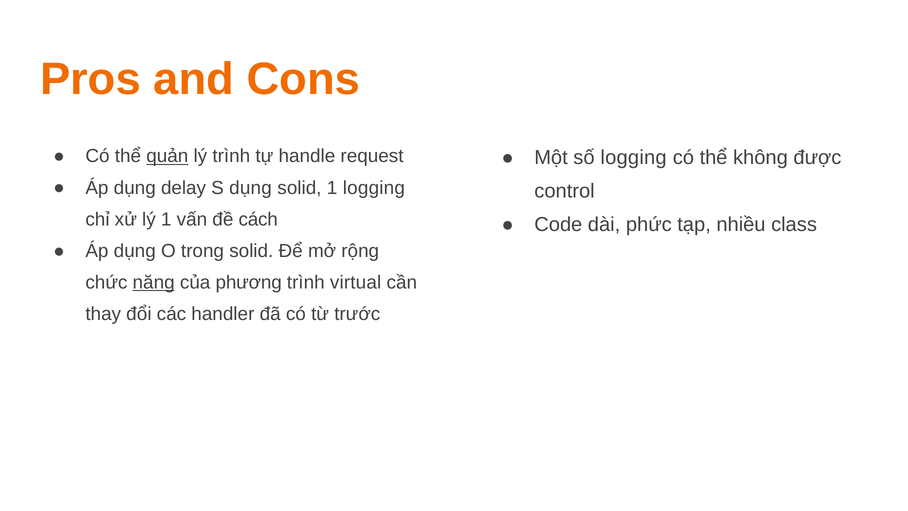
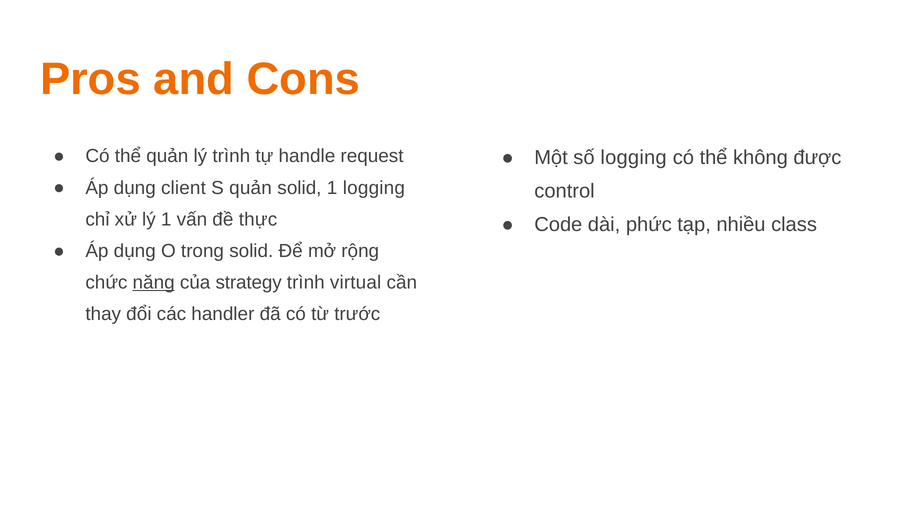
quản at (167, 156) underline: present -> none
delay: delay -> client
S dụng: dụng -> quản
cách: cách -> thực
phương: phương -> strategy
